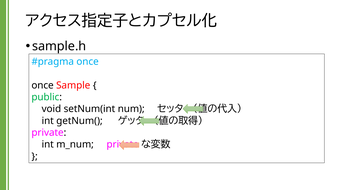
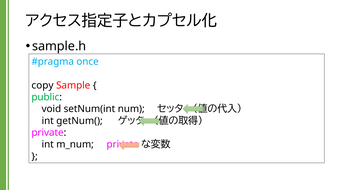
once at (43, 85): once -> copy
